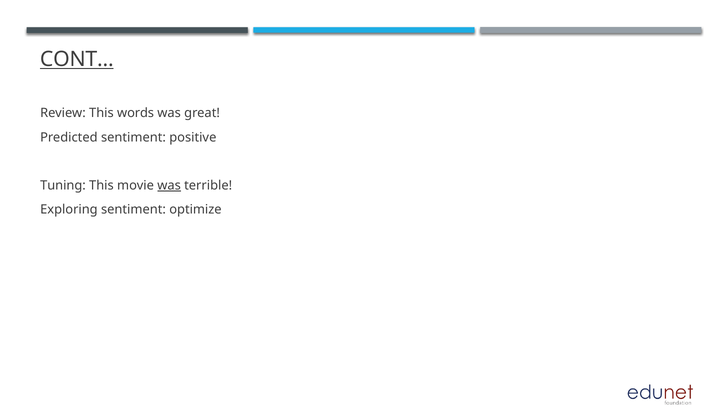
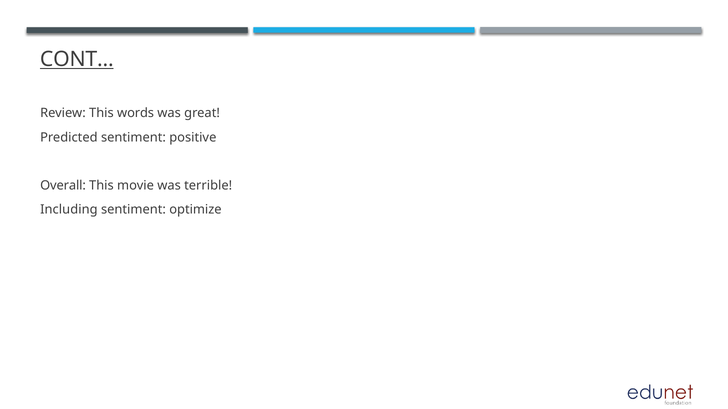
Tuning: Tuning -> Overall
was at (169, 186) underline: present -> none
Exploring: Exploring -> Including
